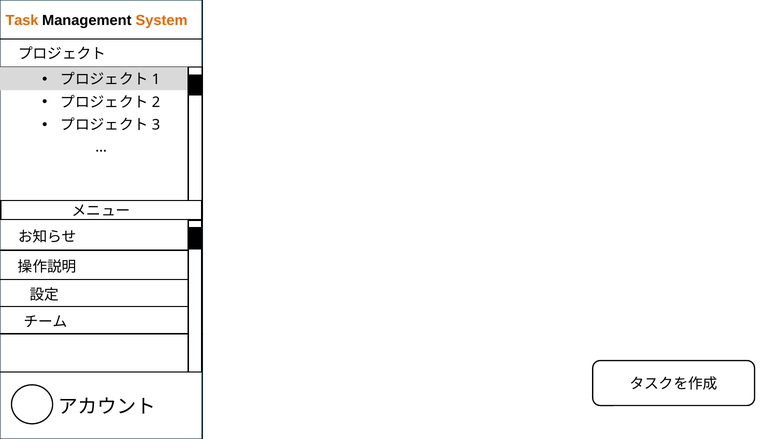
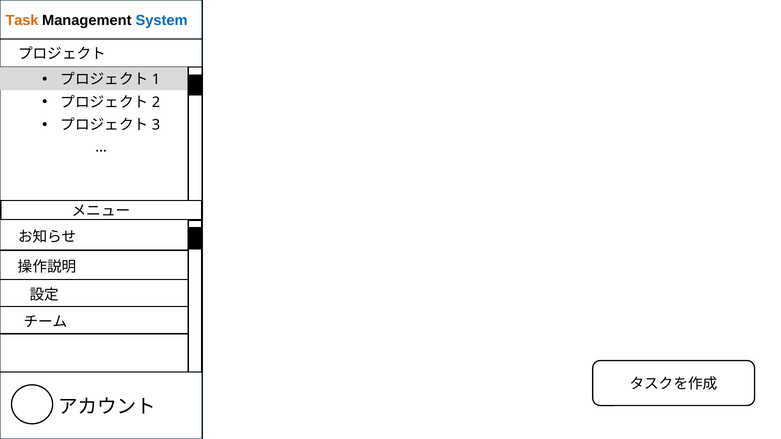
System colour: orange -> blue
